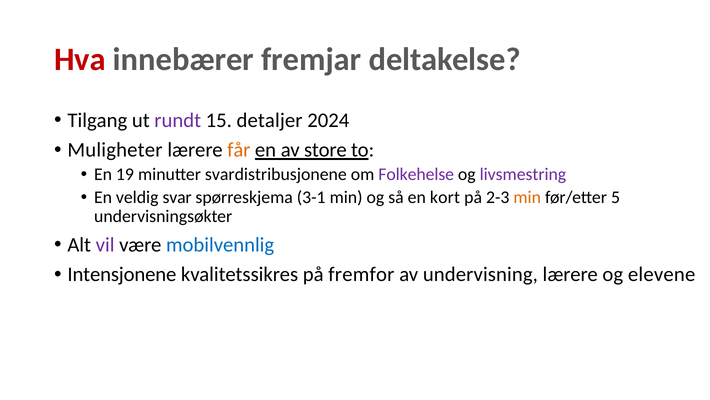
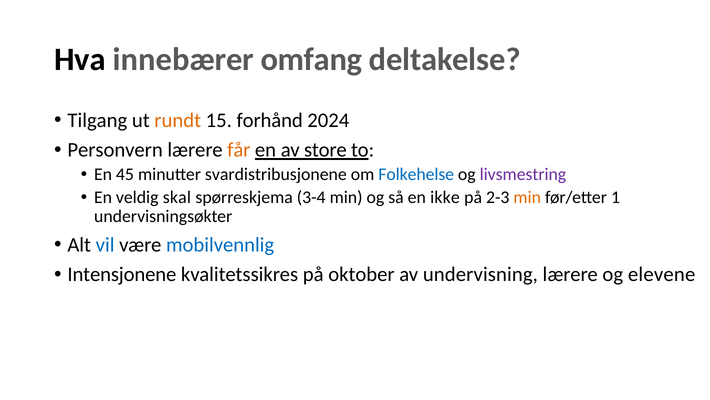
Hva colour: red -> black
fremjar: fremjar -> omfang
rundt colour: purple -> orange
detaljer: detaljer -> forhånd
Muligheter: Muligheter -> Personvern
19: 19 -> 45
Folkehelse colour: purple -> blue
svar: svar -> skal
3-1: 3-1 -> 3-4
kort: kort -> ikke
5: 5 -> 1
vil colour: purple -> blue
fremfor: fremfor -> oktober
